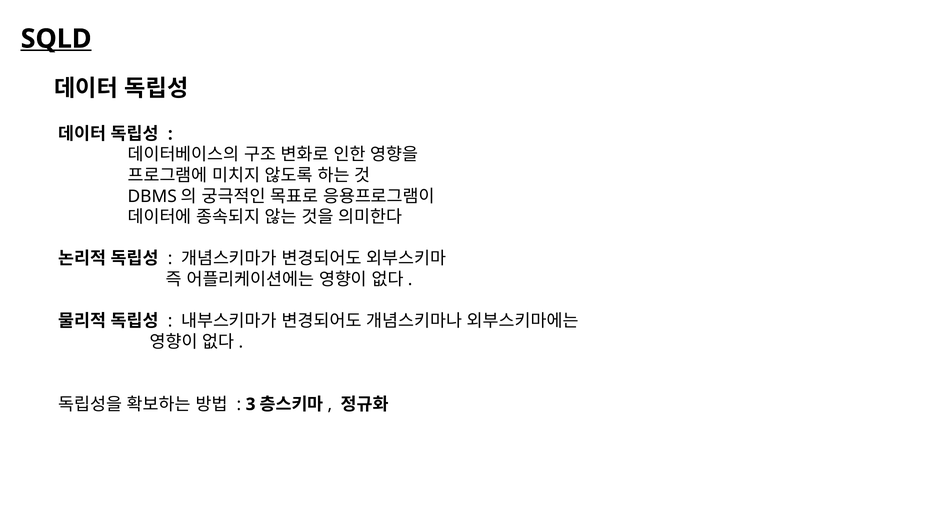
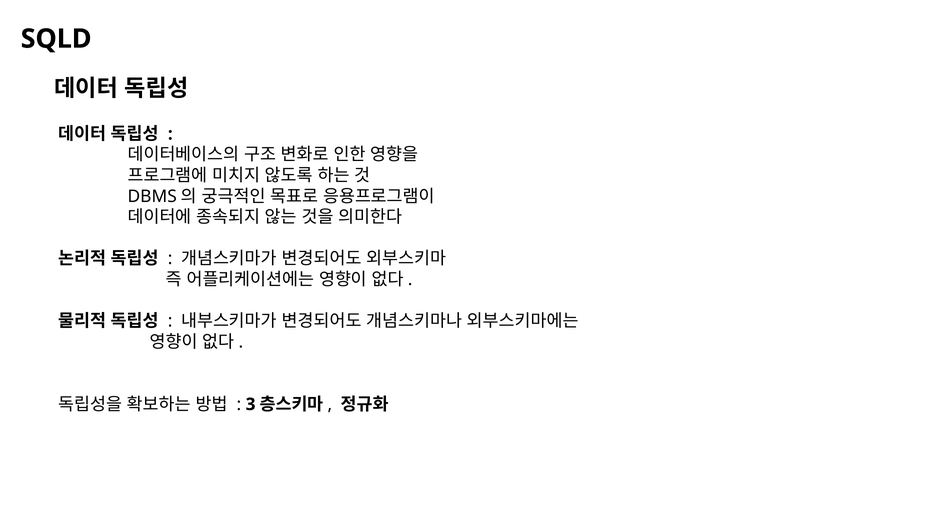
SQLD underline: present -> none
